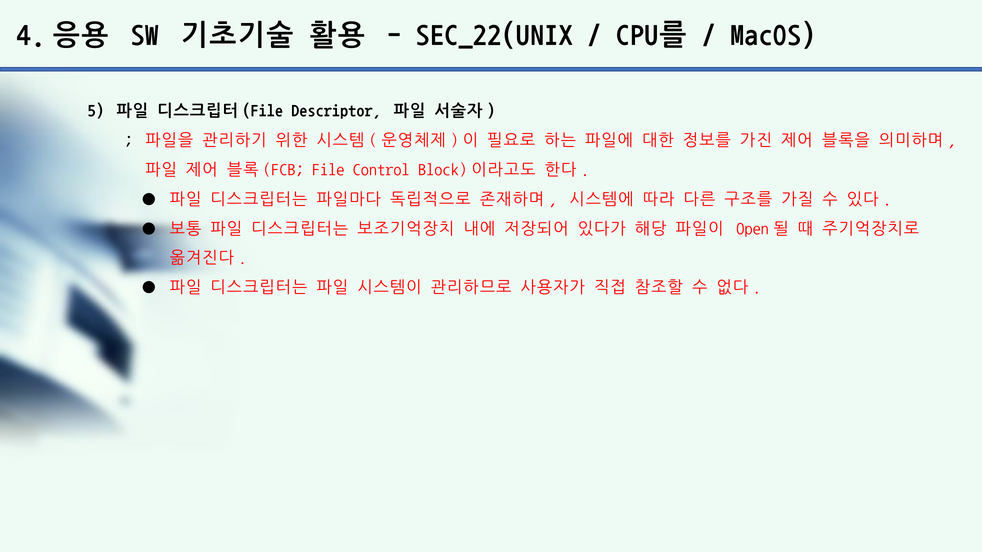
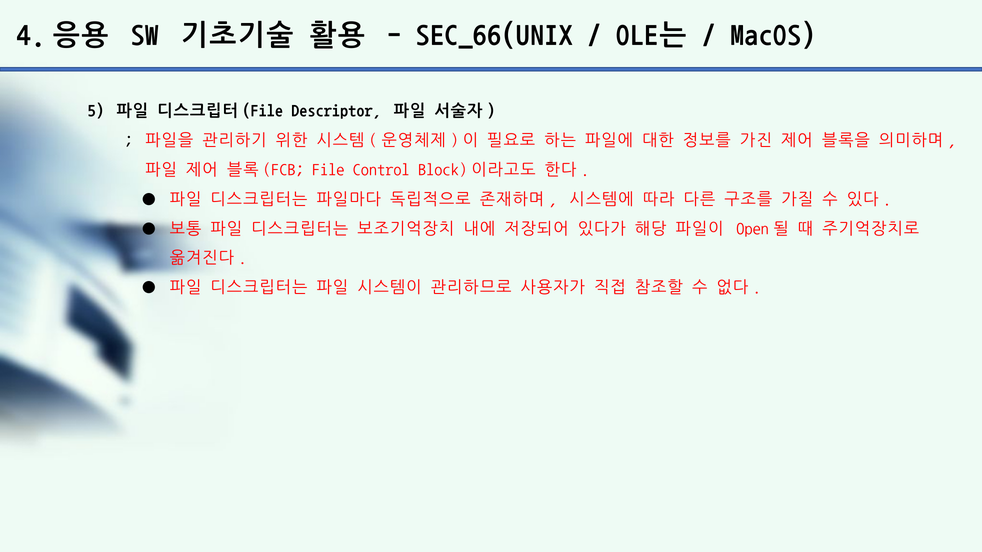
SEC_22(UNIX: SEC_22(UNIX -> SEC_66(UNIX
CPU를: CPU를 -> OLE는
